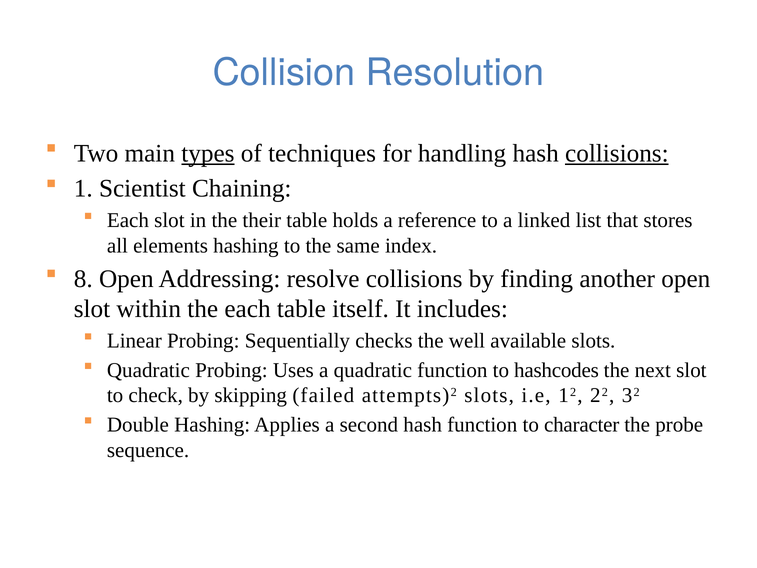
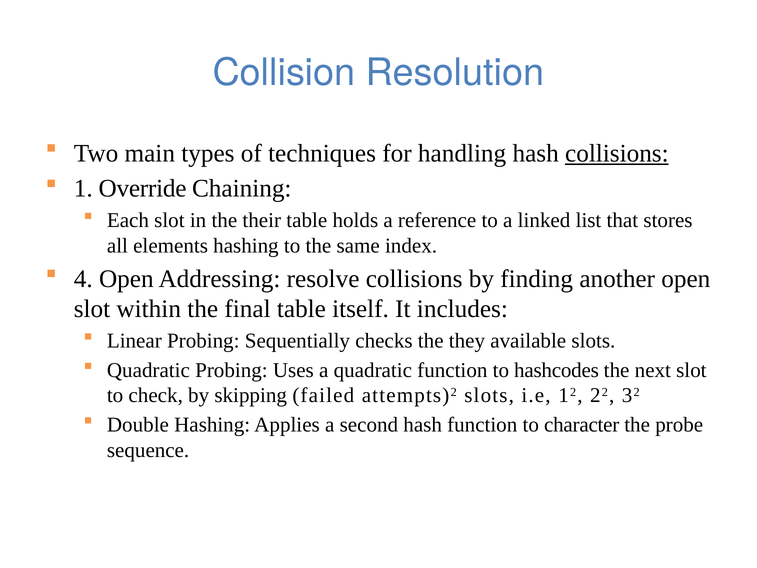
types underline: present -> none
Scientist: Scientist -> Override
8: 8 -> 4
the each: each -> final
well: well -> they
